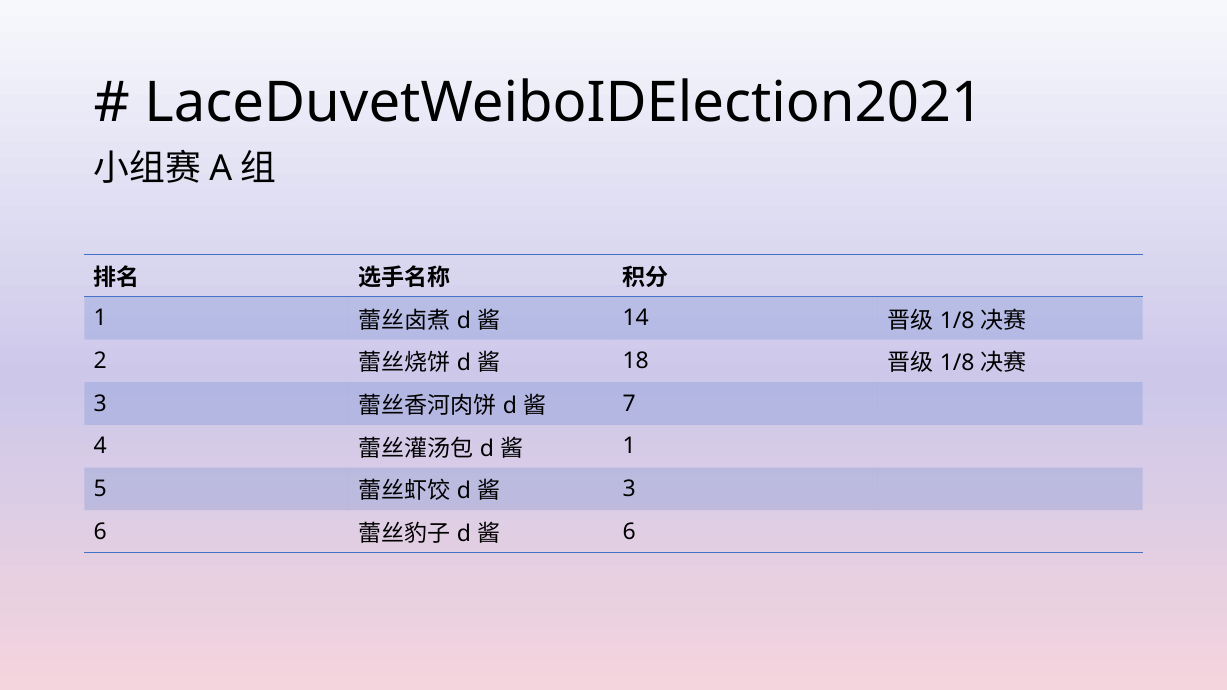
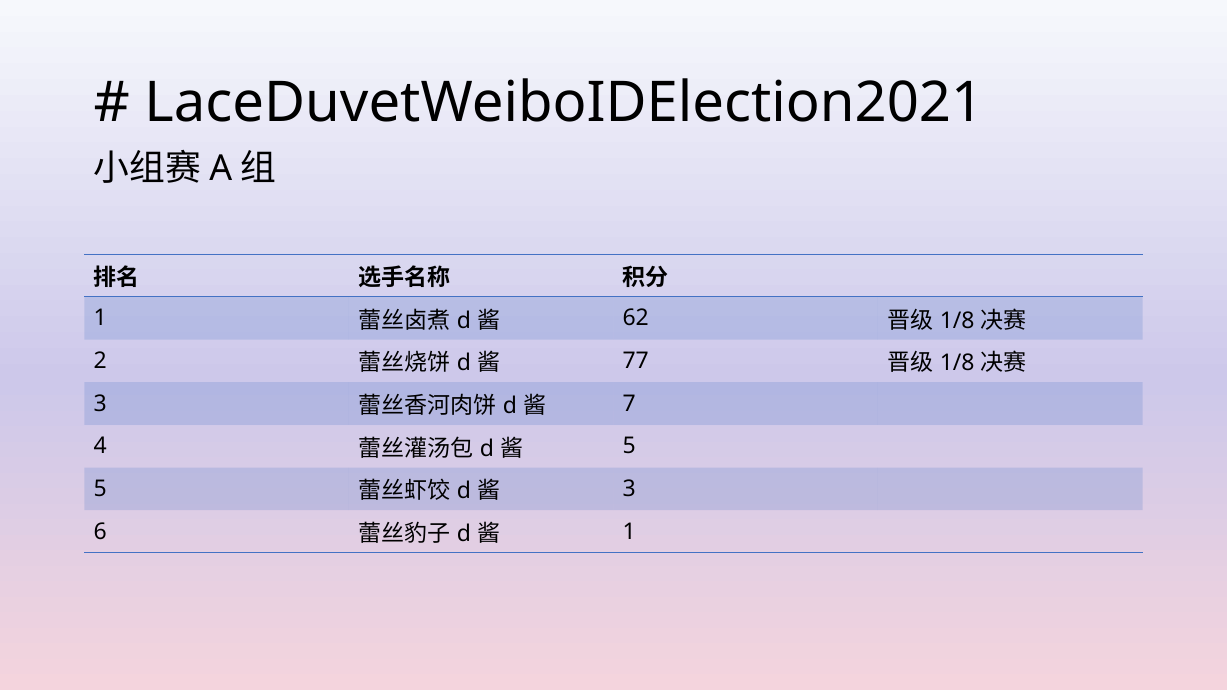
14: 14 -> 62
18: 18 -> 77
1 at (629, 447): 1 -> 5
6 at (629, 532): 6 -> 1
